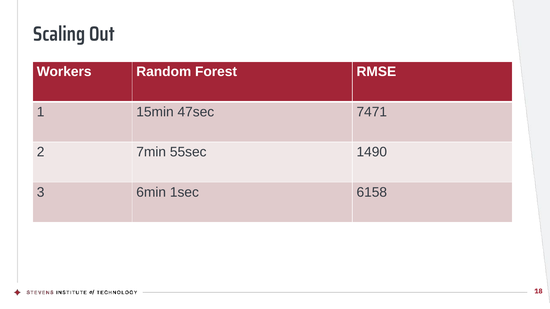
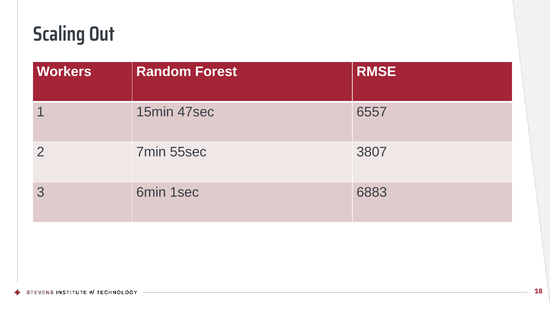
7471: 7471 -> 6557
1490: 1490 -> 3807
6158: 6158 -> 6883
